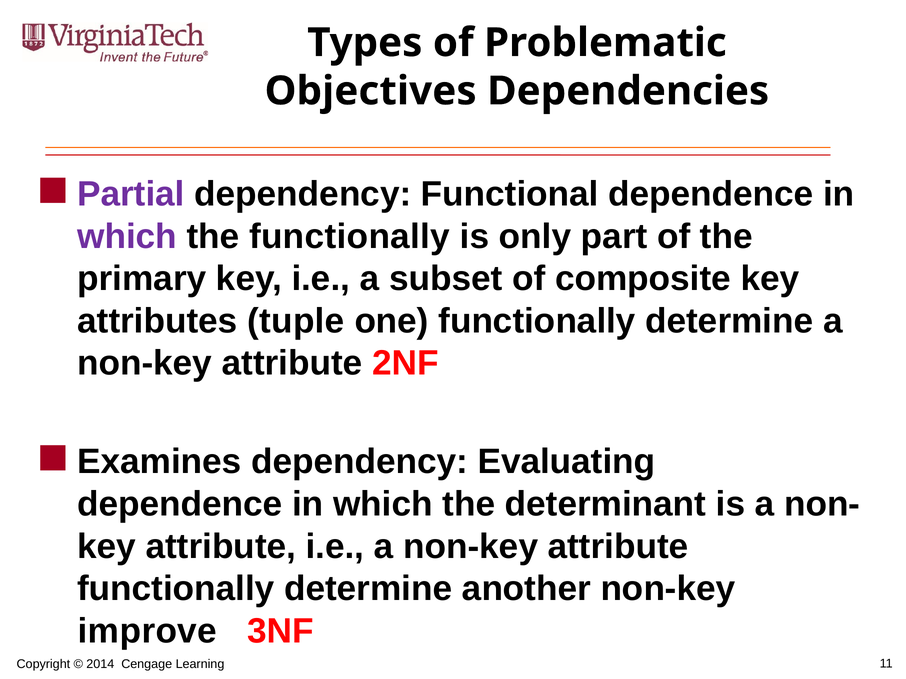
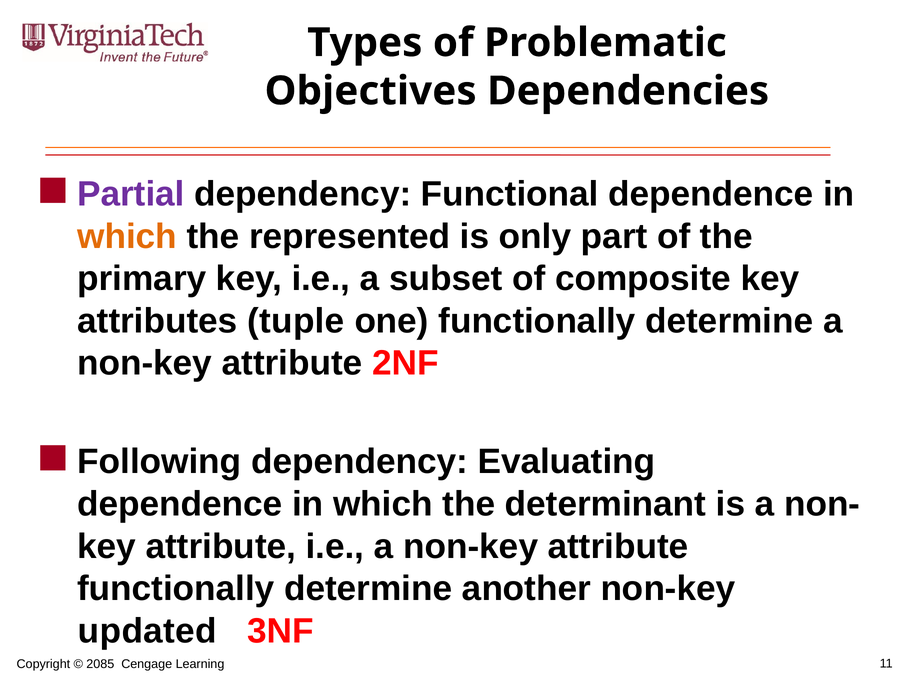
which at (127, 237) colour: purple -> orange
the functionally: functionally -> represented
Examines: Examines -> Following
improve: improve -> updated
2014: 2014 -> 2085
